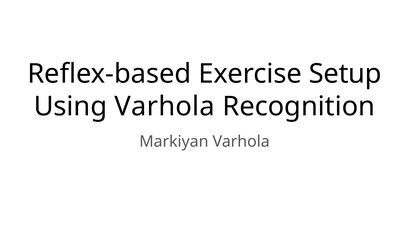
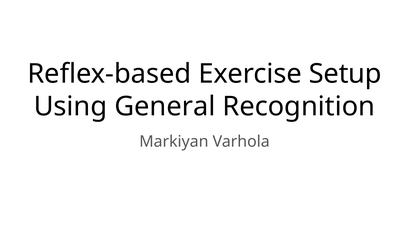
Using Varhola: Varhola -> General
